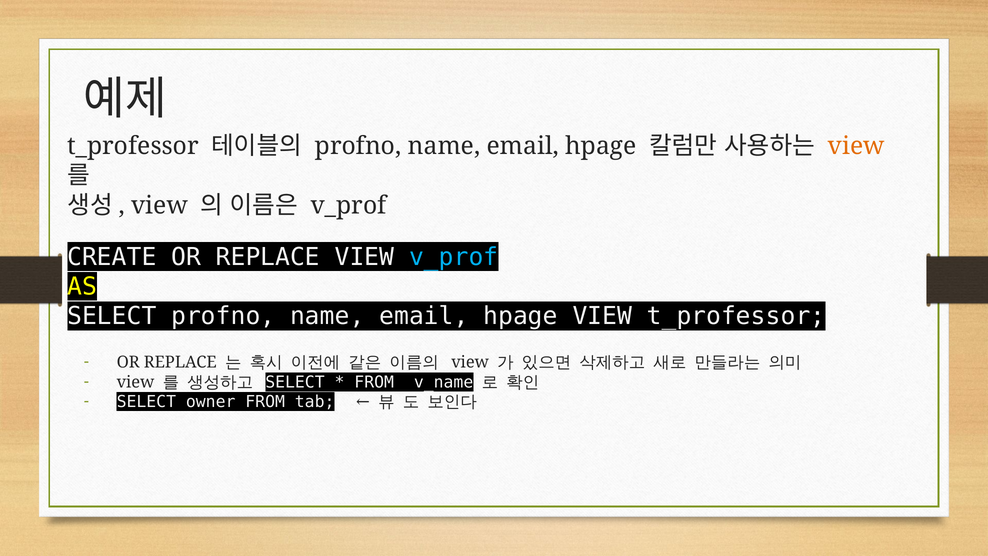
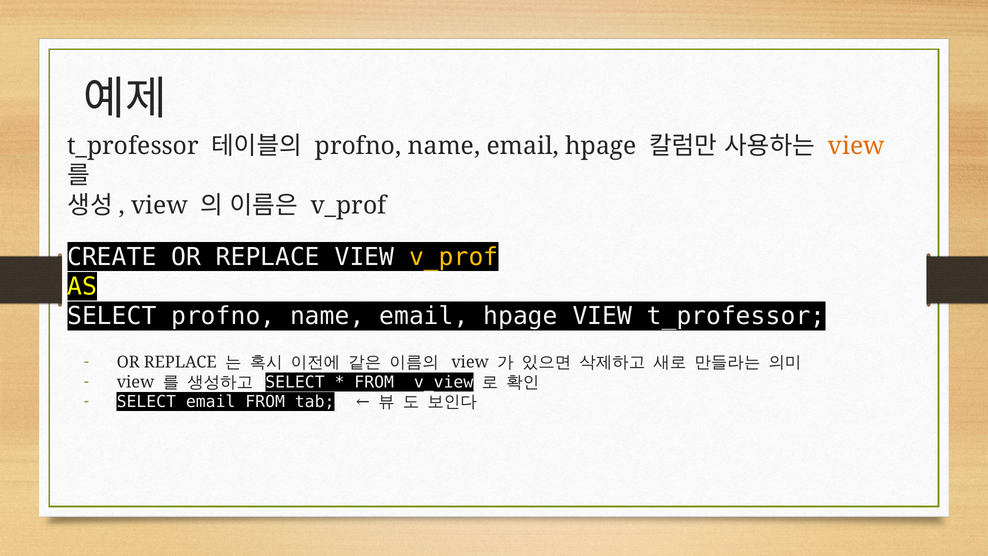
v_prof at (454, 257) colour: light blue -> yellow
v_name: v_name -> v_view
SELECT owner: owner -> email
